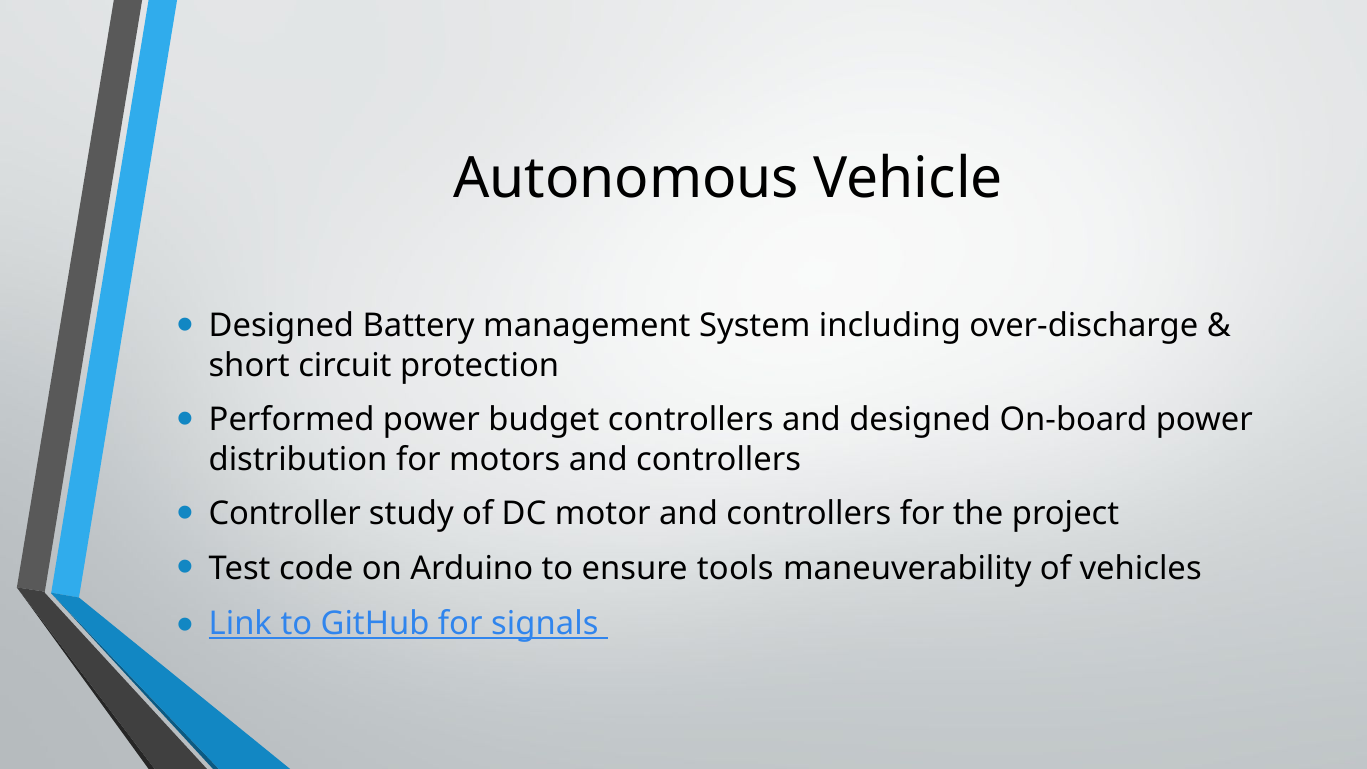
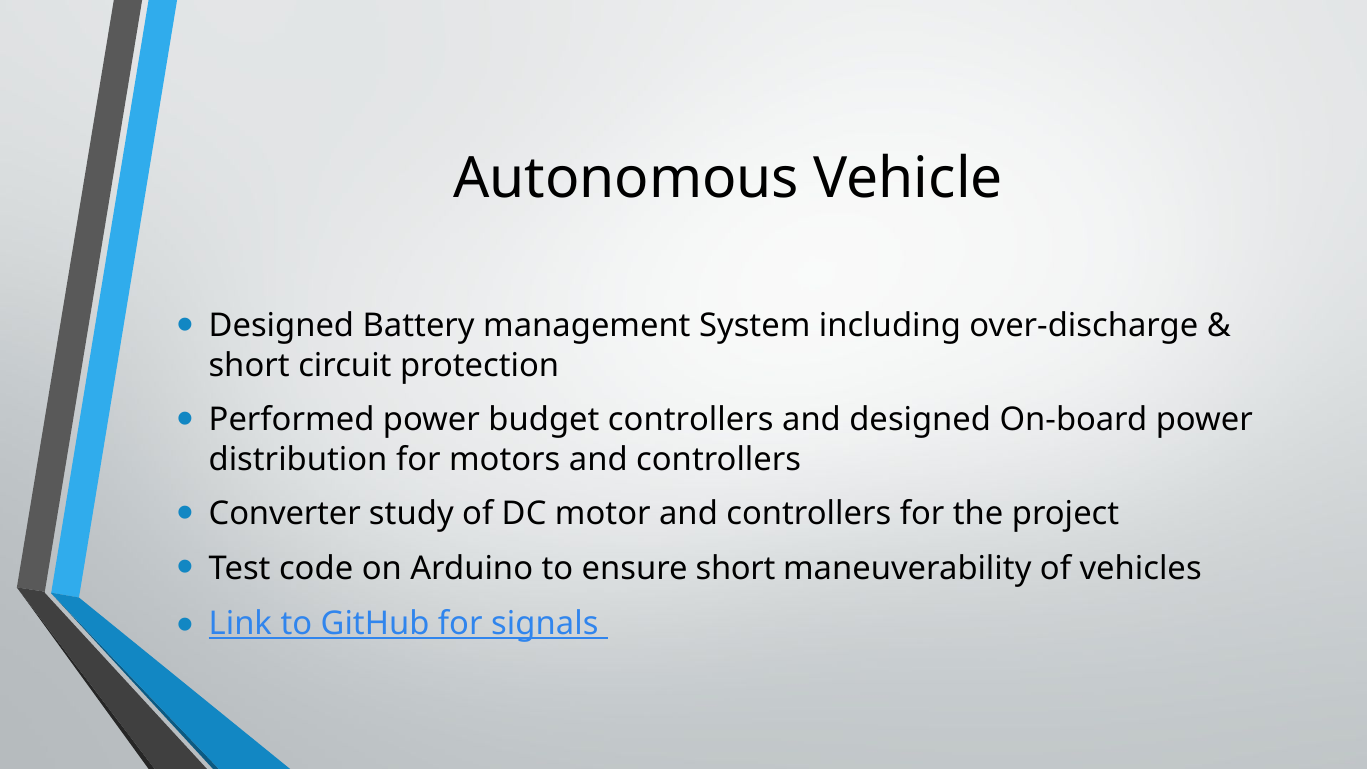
Controller: Controller -> Converter
ensure tools: tools -> short
